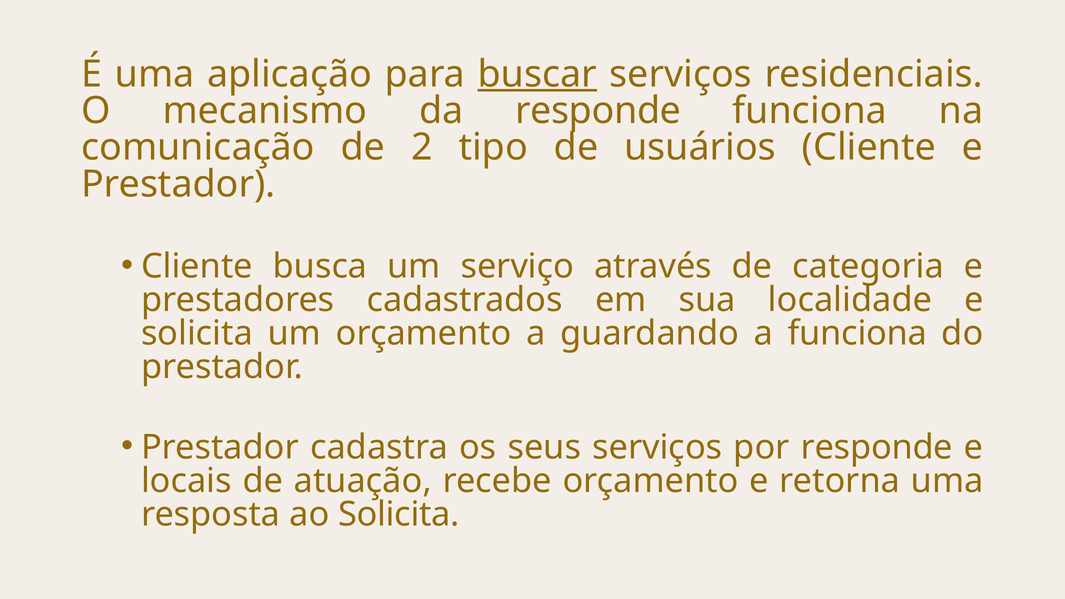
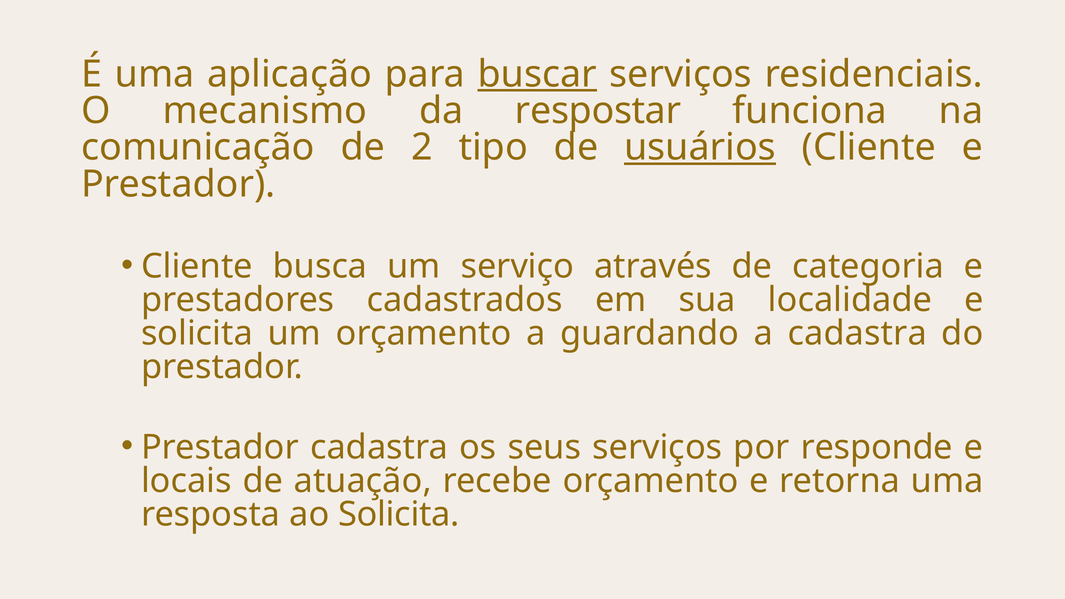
da responde: responde -> respostar
usuários underline: none -> present
a funciona: funciona -> cadastra
